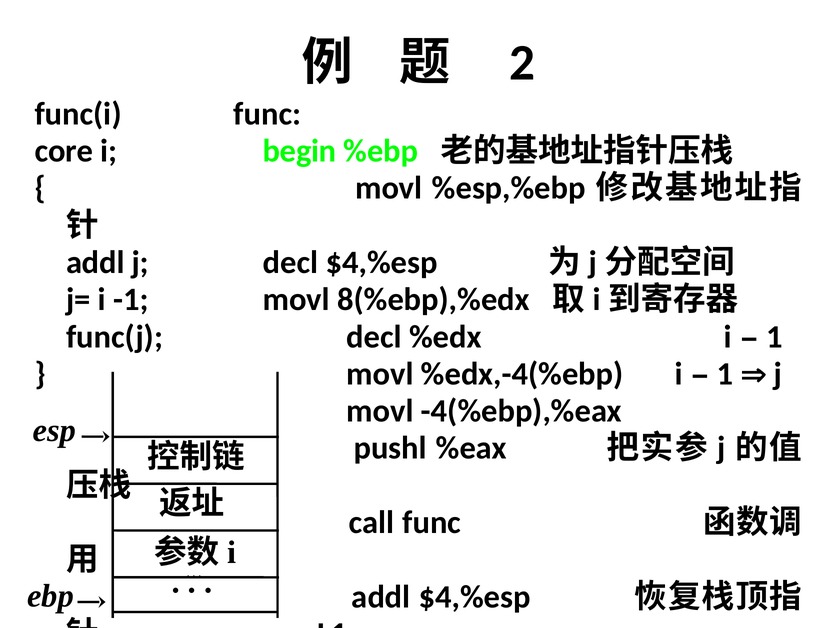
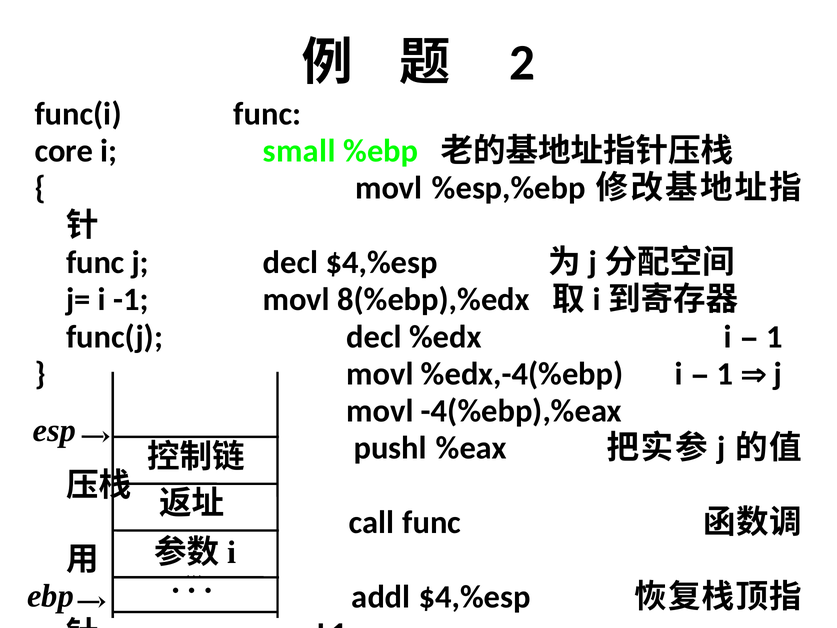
begin: begin -> small
addl at (95, 262): addl -> func
